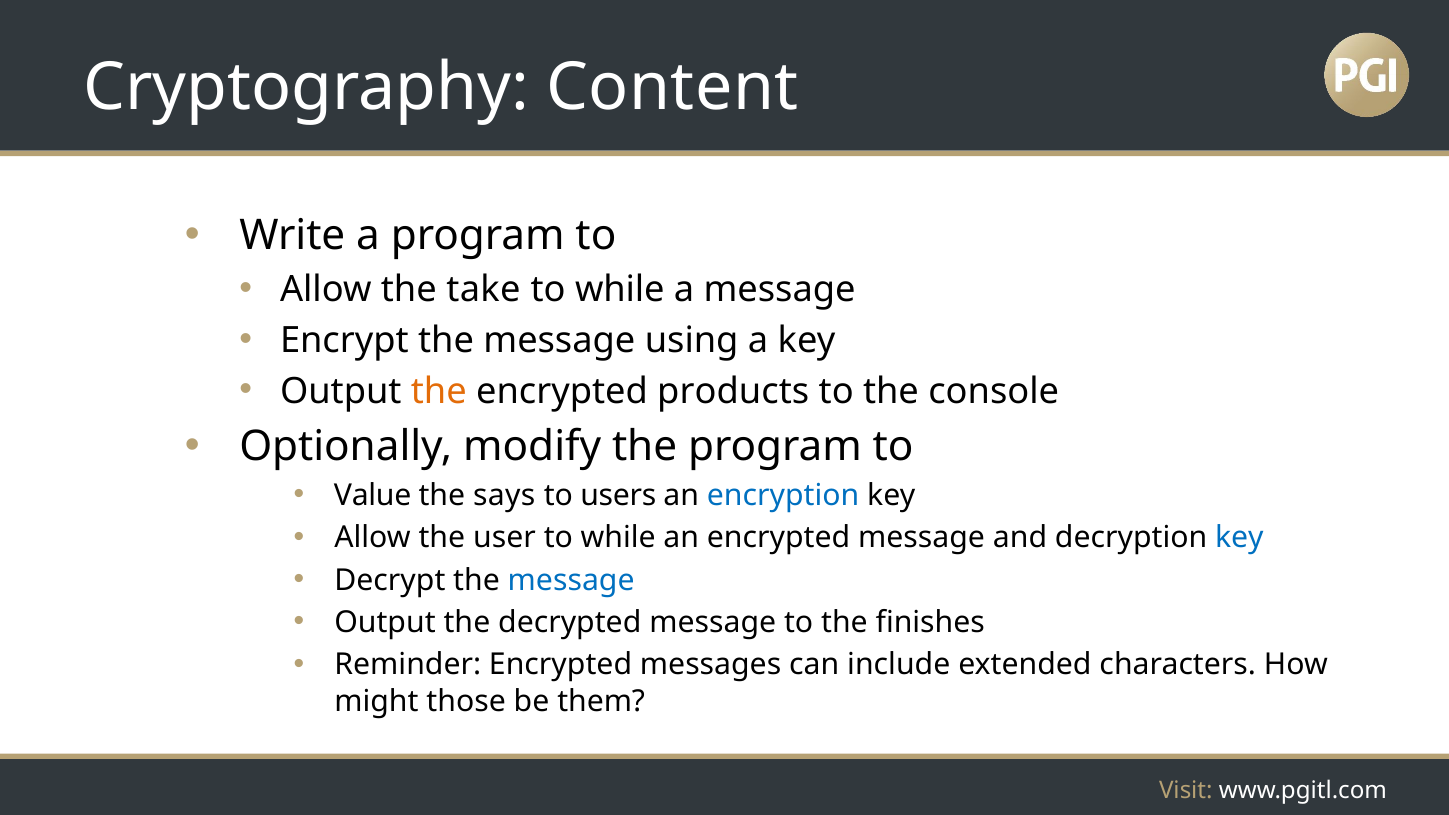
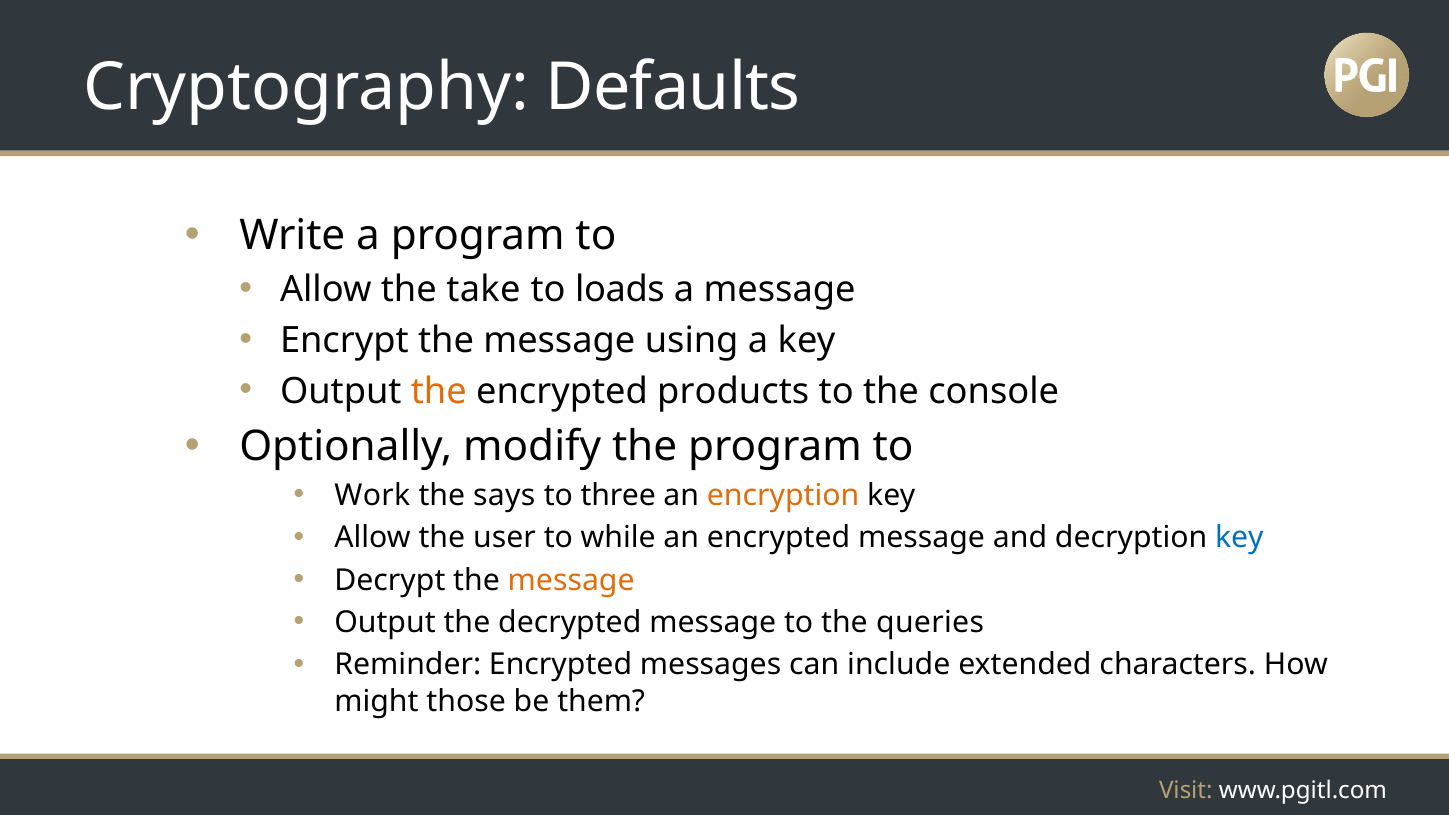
Content: Content -> Defaults
while at (620, 290): while -> loads
Value: Value -> Work
users: users -> three
encryption colour: blue -> orange
message at (571, 580) colour: blue -> orange
finishes: finishes -> queries
